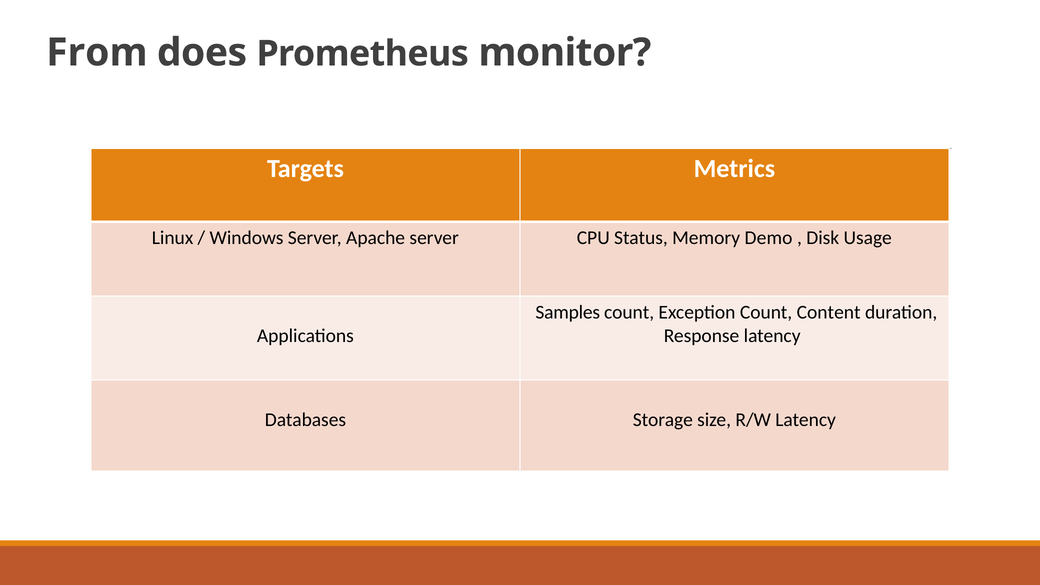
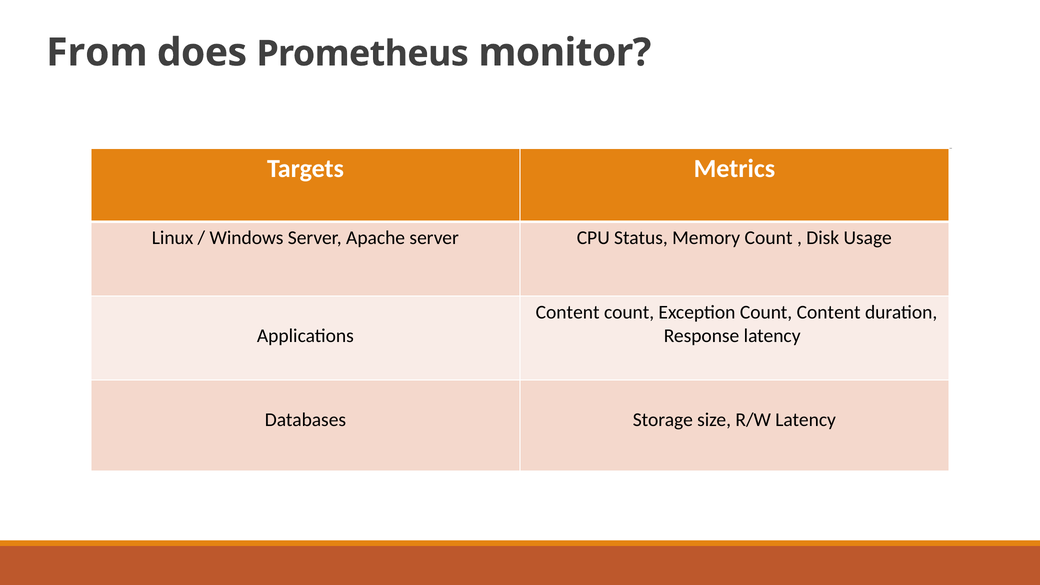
Memory Demo: Demo -> Count
Samples at (568, 312): Samples -> Content
